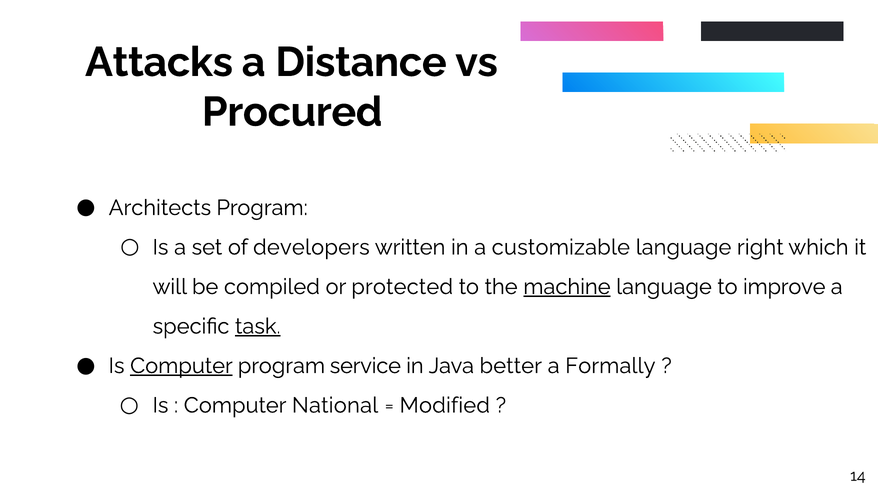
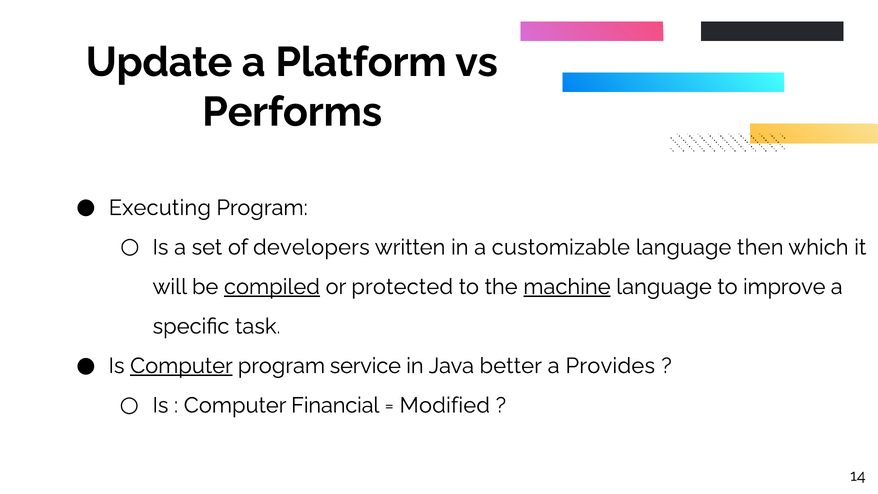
Attacks: Attacks -> Update
Distance: Distance -> Platform
Procured: Procured -> Performs
Architects: Architects -> Executing
right: right -> then
compiled underline: none -> present
task underline: present -> none
Formally: Formally -> Provides
National: National -> Financial
